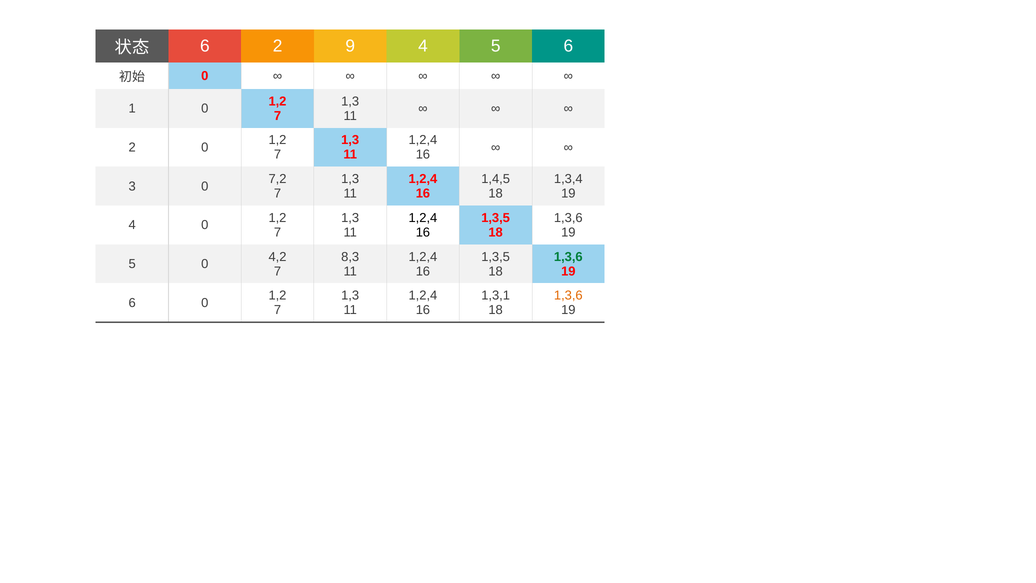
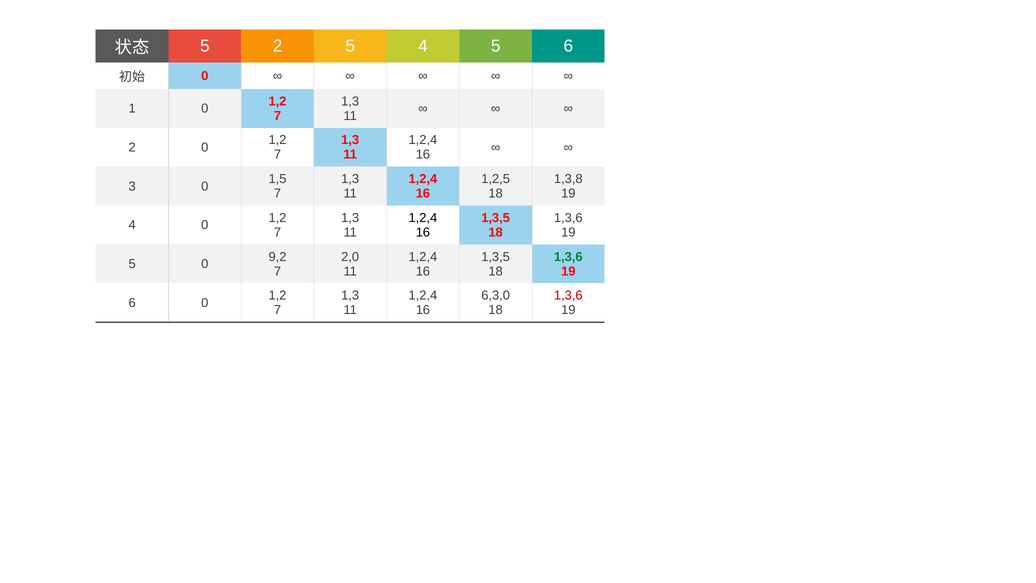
6 at (205, 46): 6 -> 5
2 9: 9 -> 5
7,2: 7,2 -> 1,5
1,4,5: 1,4,5 -> 1,2,5
1,3,4: 1,3,4 -> 1,3,8
4,2: 4,2 -> 9,2
8,3: 8,3 -> 2,0
1,3,1: 1,3,1 -> 6,3,0
1,3,6 at (568, 296) colour: orange -> red
